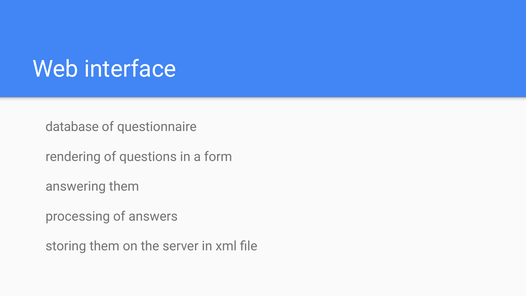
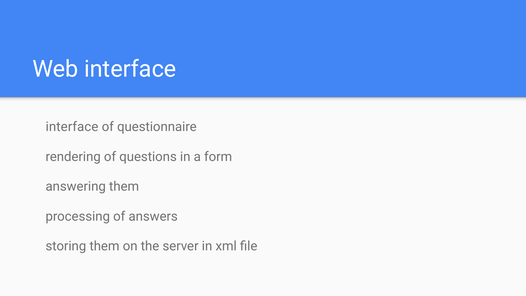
database at (72, 127): database -> interface
